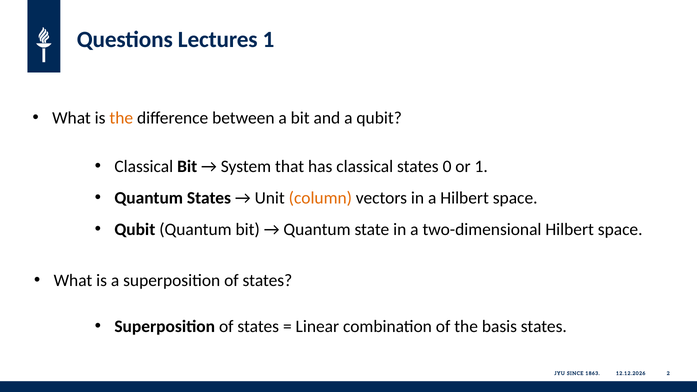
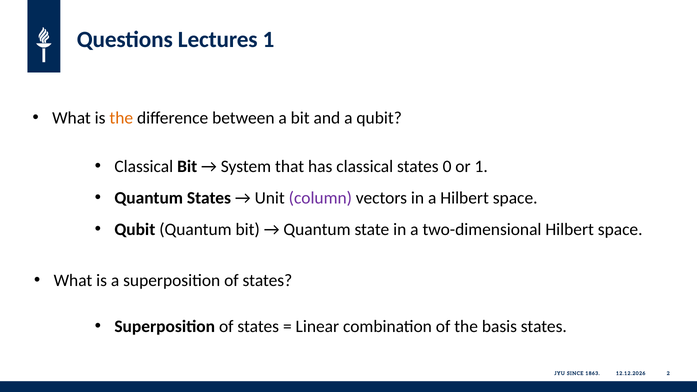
column colour: orange -> purple
